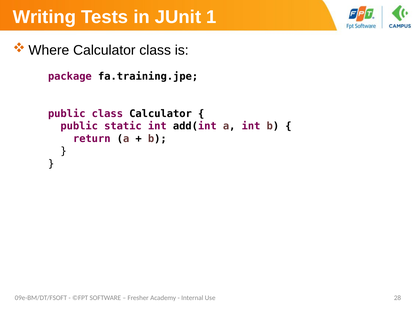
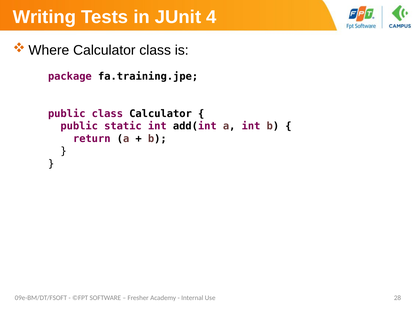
1: 1 -> 4
